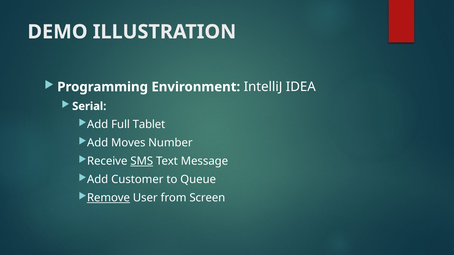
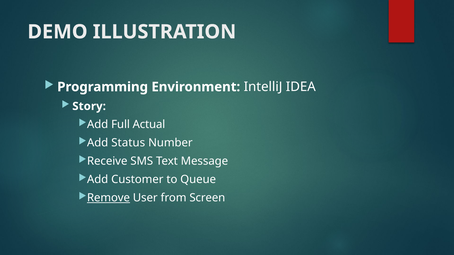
Serial: Serial -> Story
Tablet: Tablet -> Actual
Moves: Moves -> Status
SMS underline: present -> none
